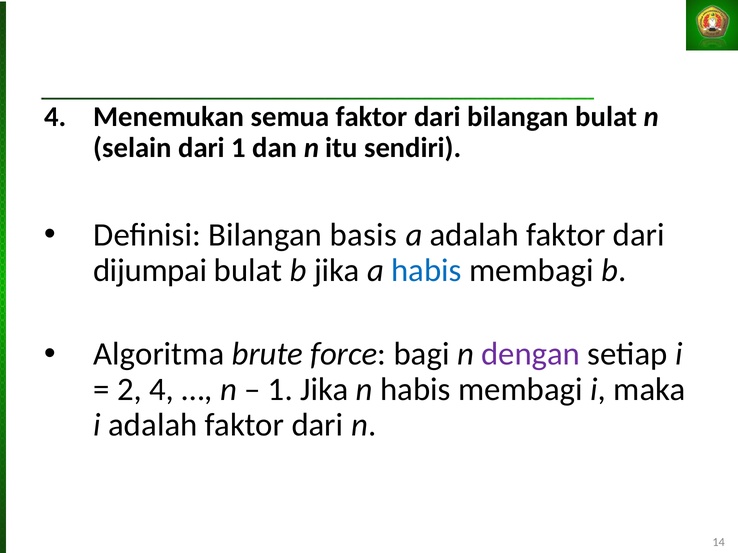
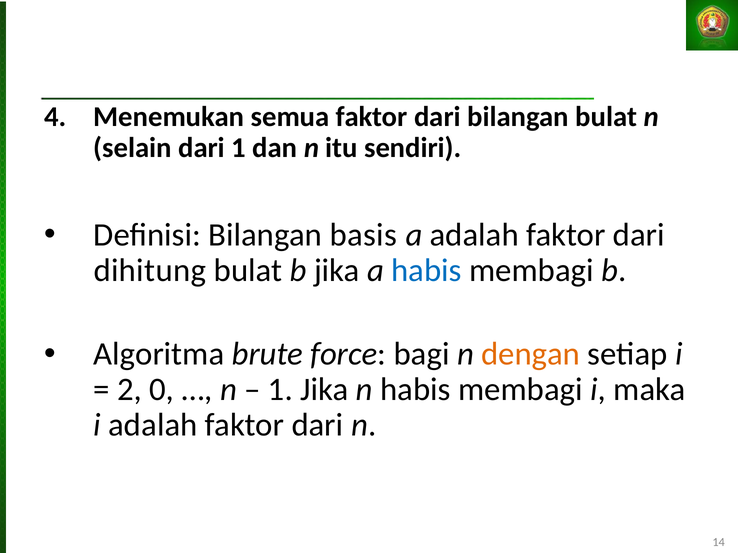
dijumpai: dijumpai -> dihitung
dengan colour: purple -> orange
2 4: 4 -> 0
